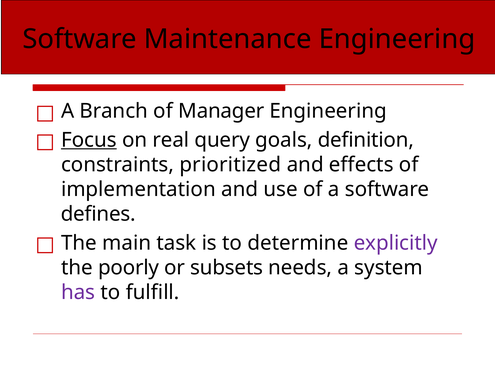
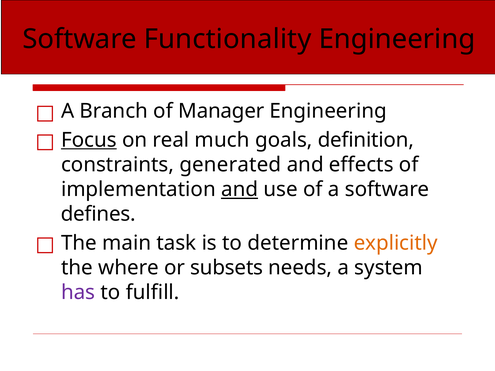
Maintenance: Maintenance -> Functionality
query: query -> much
prioritized: prioritized -> generated
and at (240, 190) underline: none -> present
explicitly colour: purple -> orange
poorly: poorly -> where
